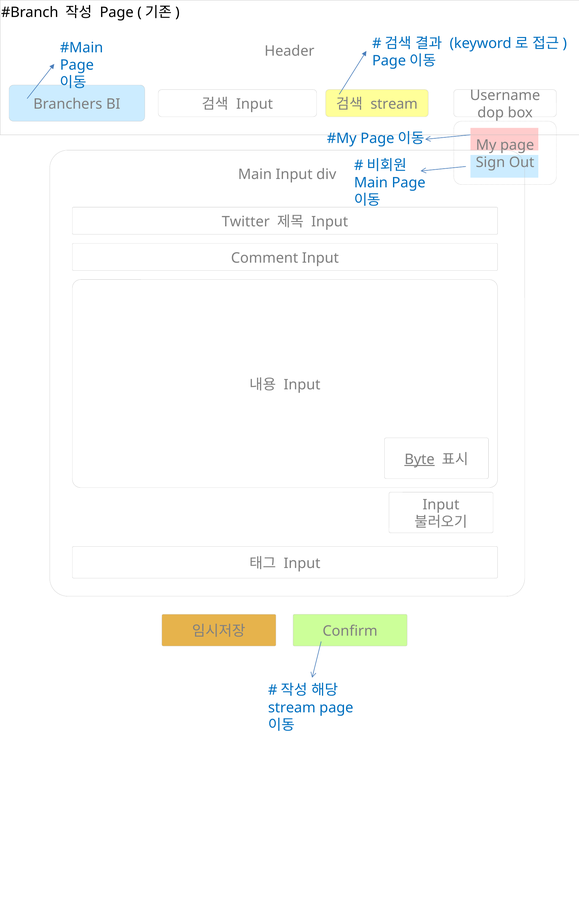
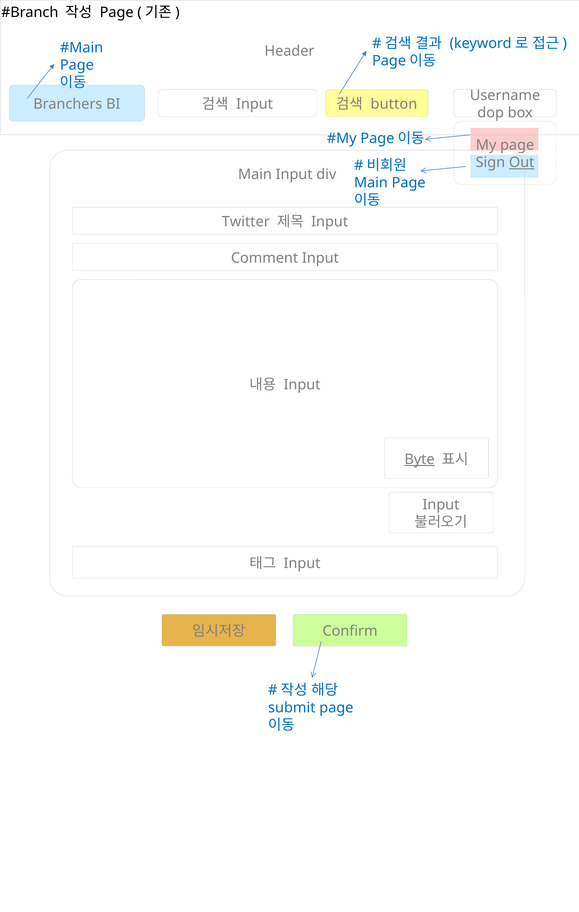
stream at (394, 104): stream -> button
Out underline: none -> present
stream at (292, 708): stream -> submit
